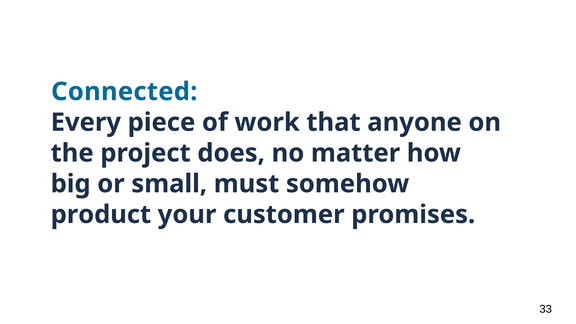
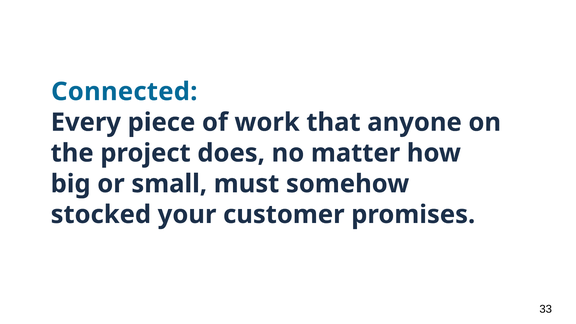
product: product -> stocked
